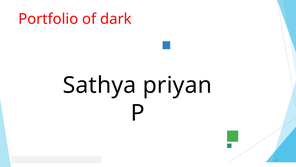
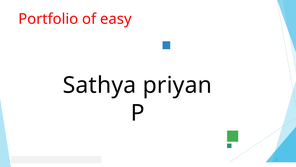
dark: dark -> easy
